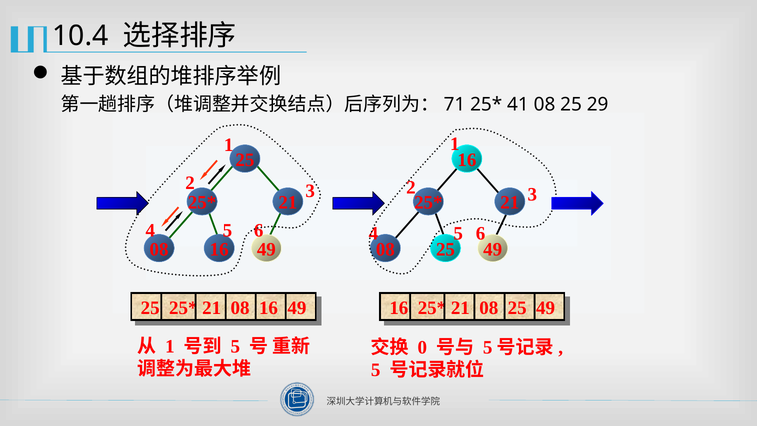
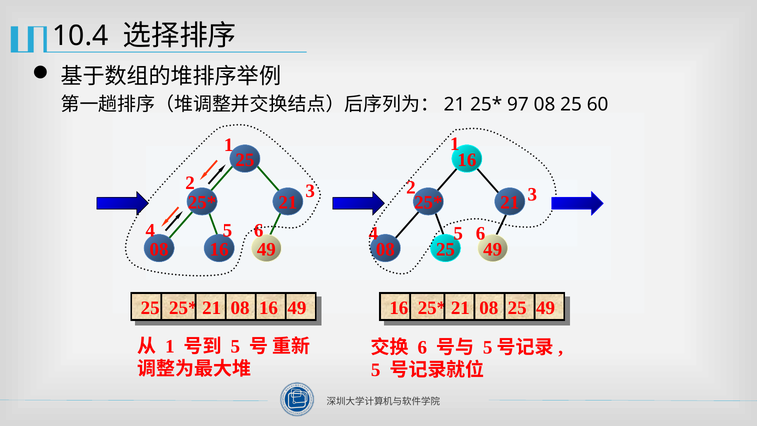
71 at (454, 105): 71 -> 21
41: 41 -> 97
29: 29 -> 60
0 at (422, 347): 0 -> 6
